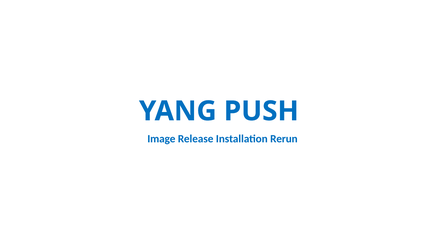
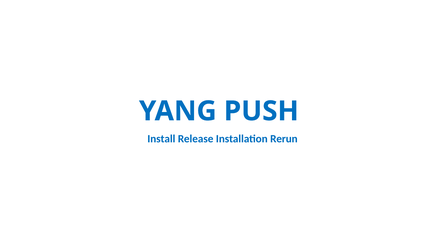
Image: Image -> Install
